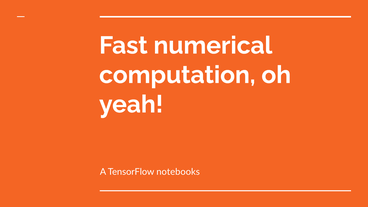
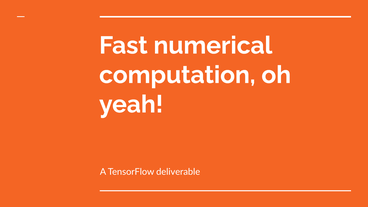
notebooks: notebooks -> deliverable
